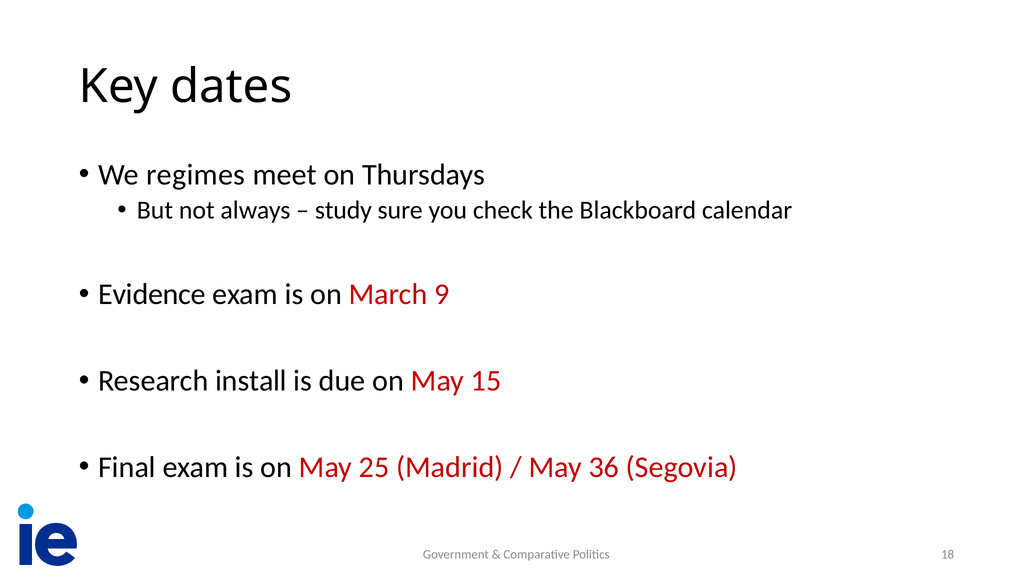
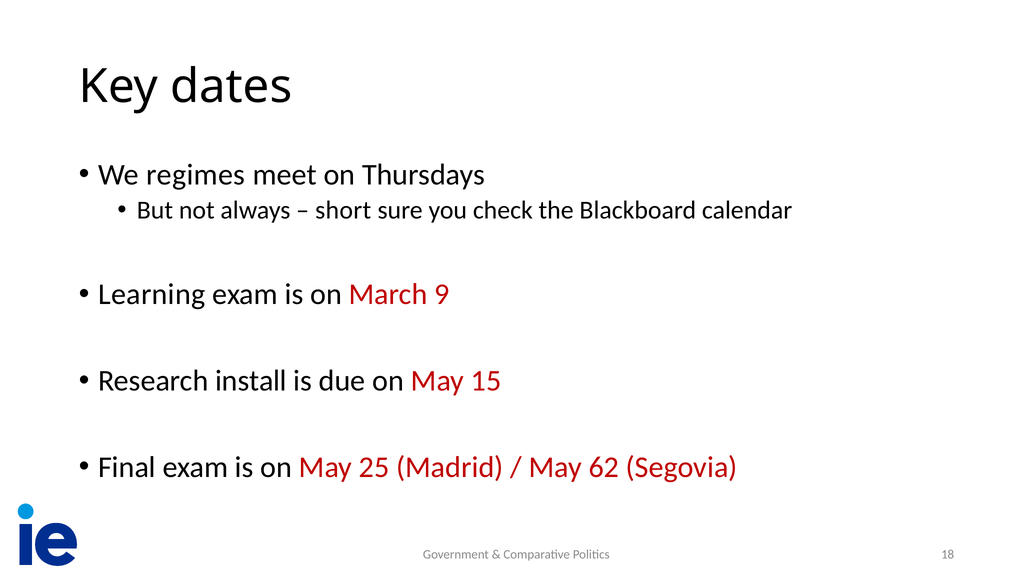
study: study -> short
Evidence: Evidence -> Learning
36: 36 -> 62
